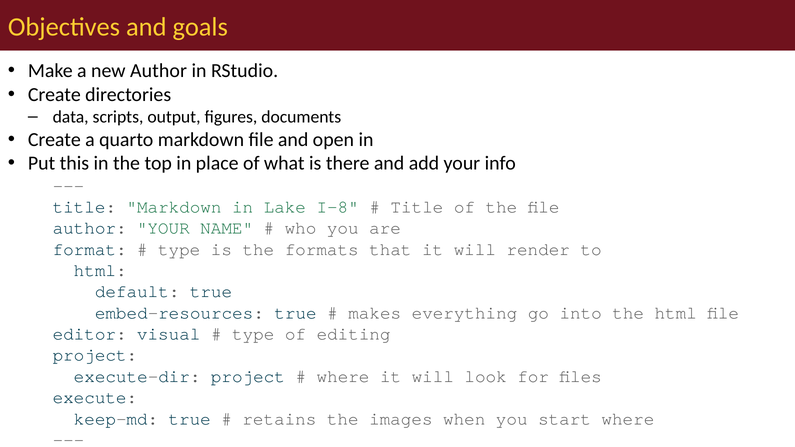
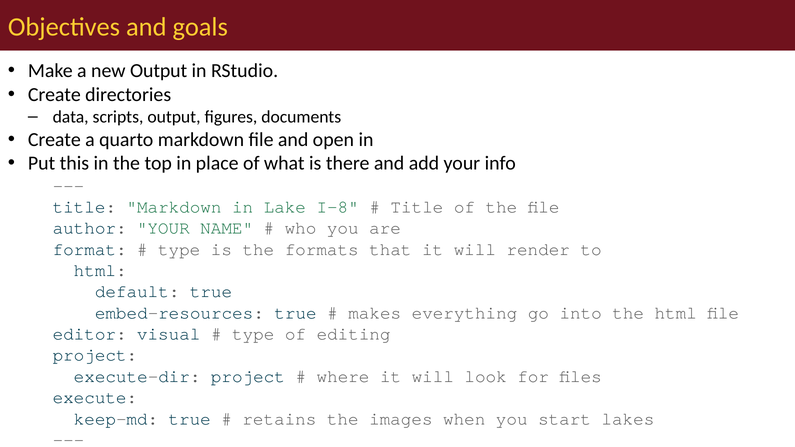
new Author: Author -> Output
start where: where -> lakes
